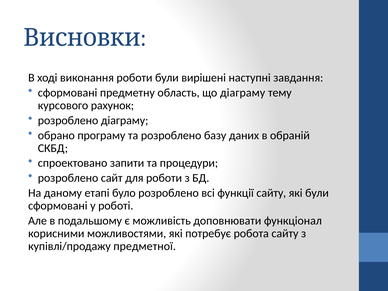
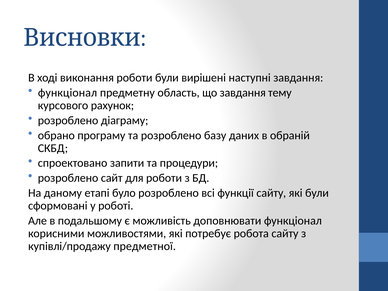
сформовані at (68, 93): сформовані -> функціонал
що діаграму: діаграму -> завдання
